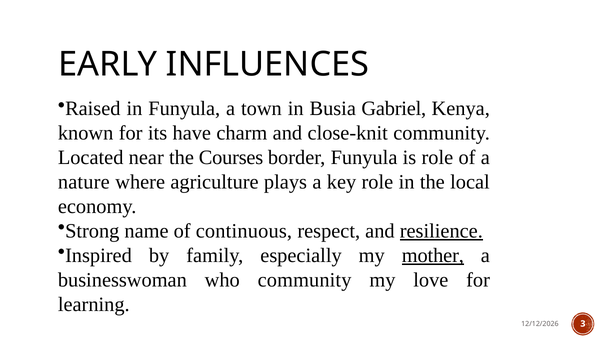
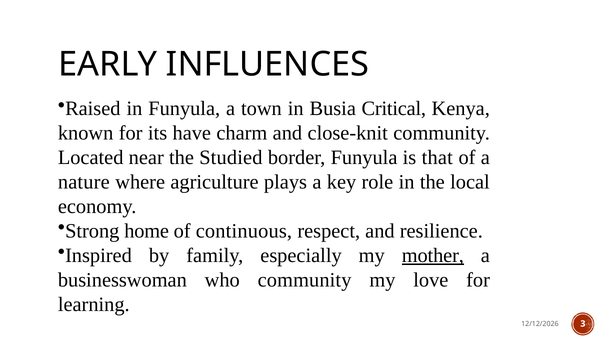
Gabriel: Gabriel -> Critical
Courses: Courses -> Studied
is role: role -> that
name: name -> home
resilience underline: present -> none
